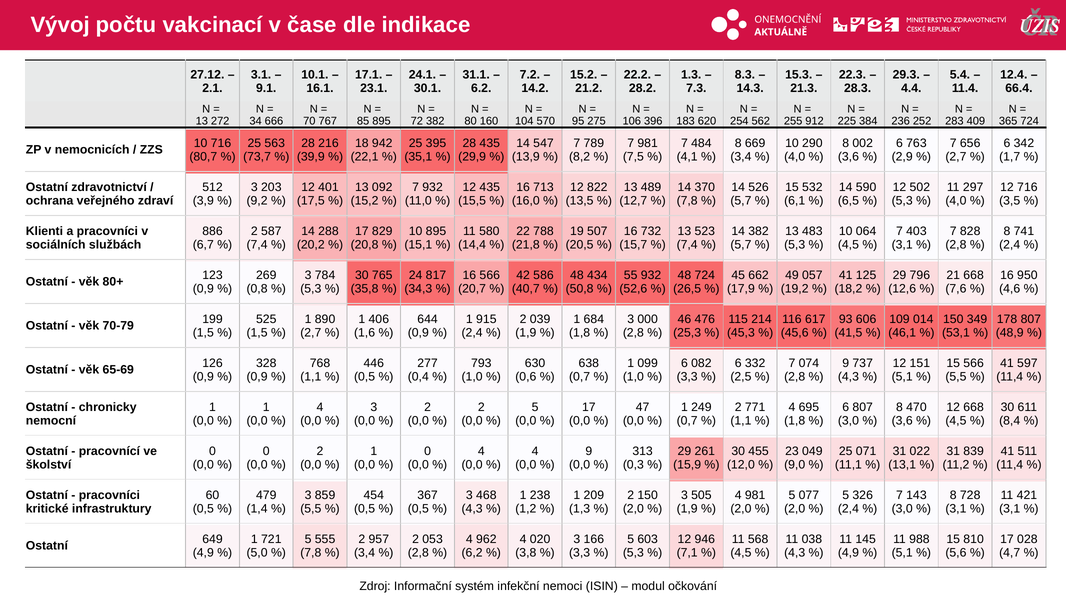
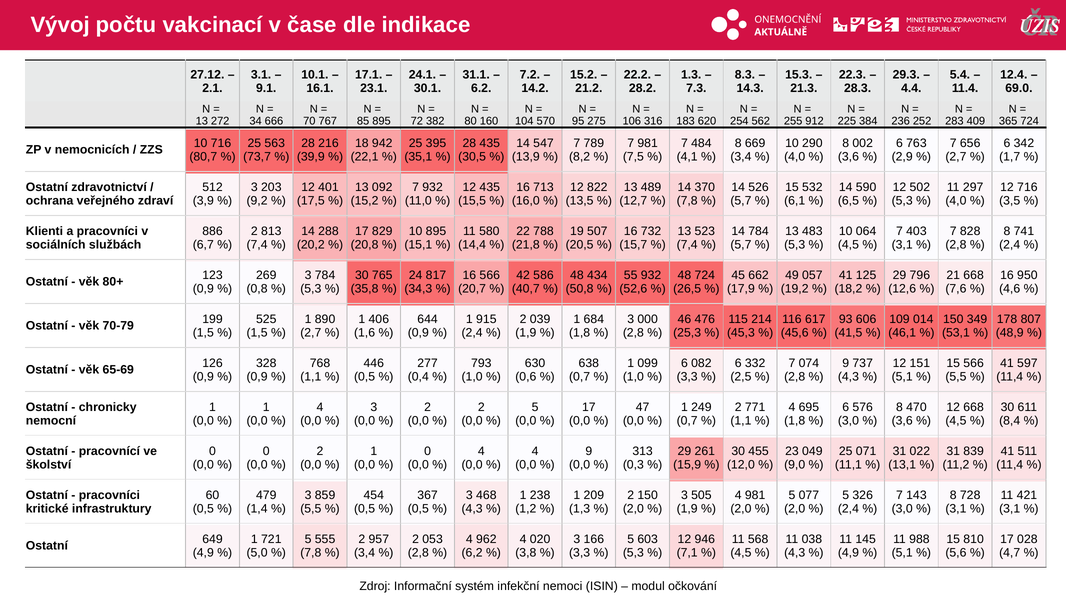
66.4: 66.4 -> 69.0
396: 396 -> 316
29,9: 29,9 -> 30,5
587: 587 -> 813
14 382: 382 -> 784
6 807: 807 -> 576
